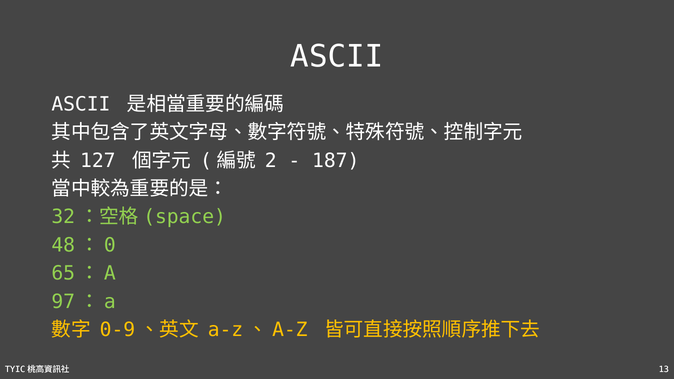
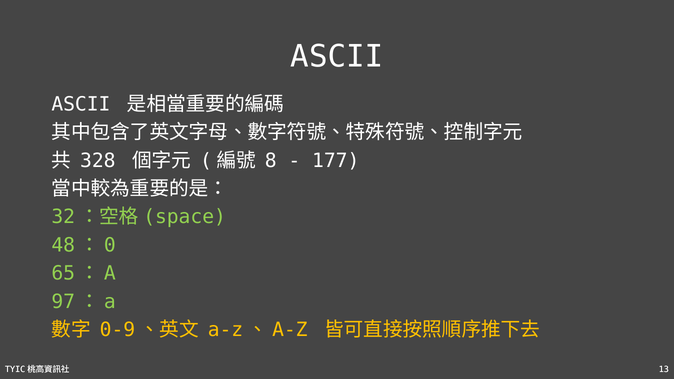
127: 127 -> 328
2: 2 -> 8
187: 187 -> 177
